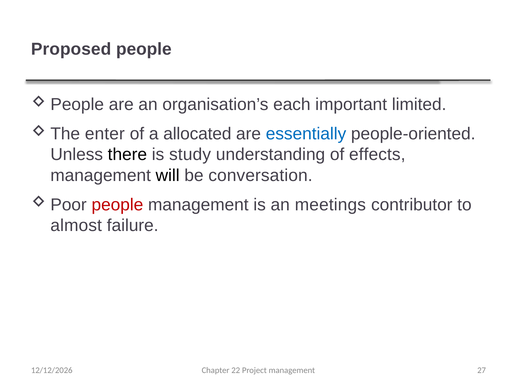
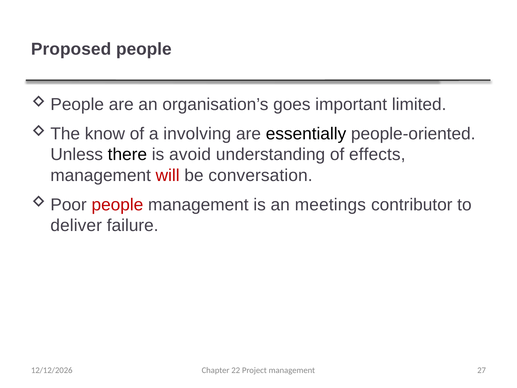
each: each -> goes
enter: enter -> know
allocated: allocated -> involving
essentially colour: blue -> black
study: study -> avoid
will colour: black -> red
almost: almost -> deliver
